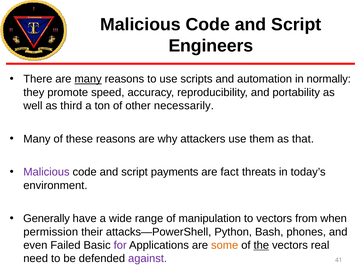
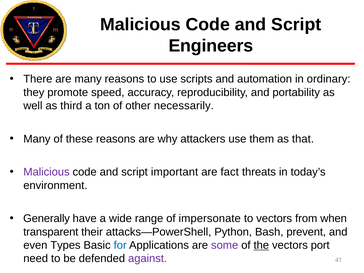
many at (88, 79) underline: present -> none
normally: normally -> ordinary
payments: payments -> important
manipulation: manipulation -> impersonate
permission: permission -> transparent
phones: phones -> prevent
Failed: Failed -> Types
for colour: purple -> blue
some colour: orange -> purple
real: real -> port
